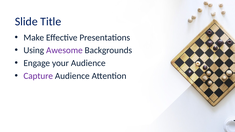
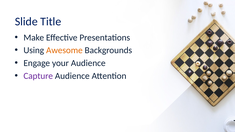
Awesome colour: purple -> orange
